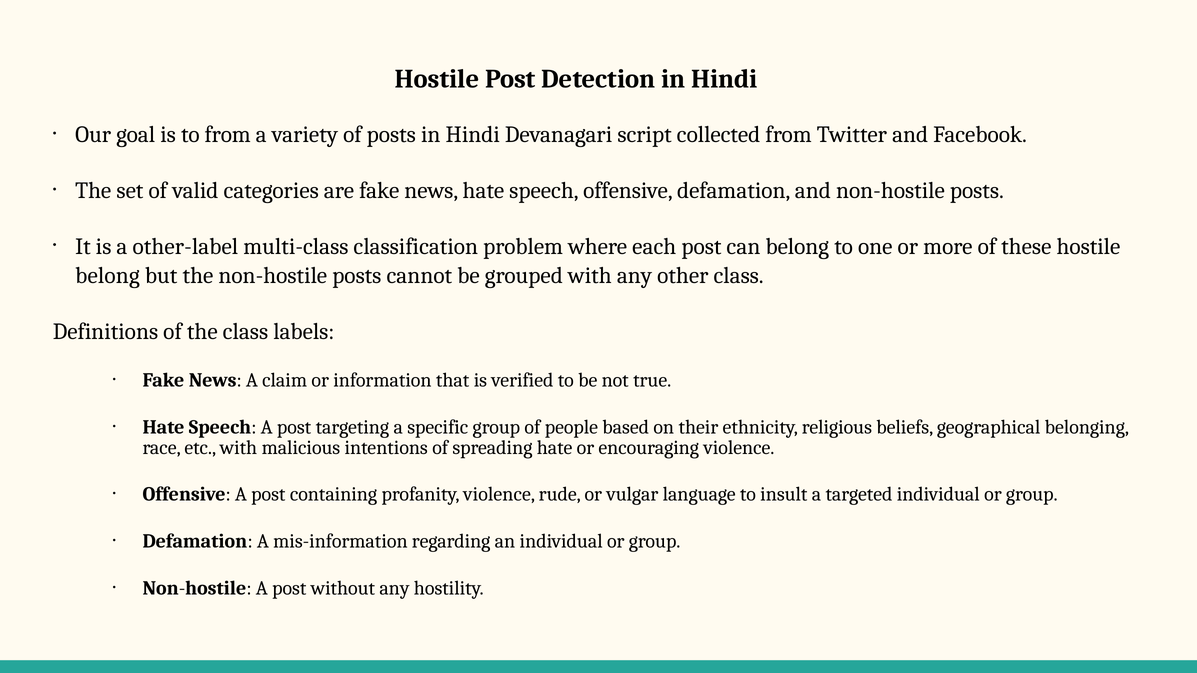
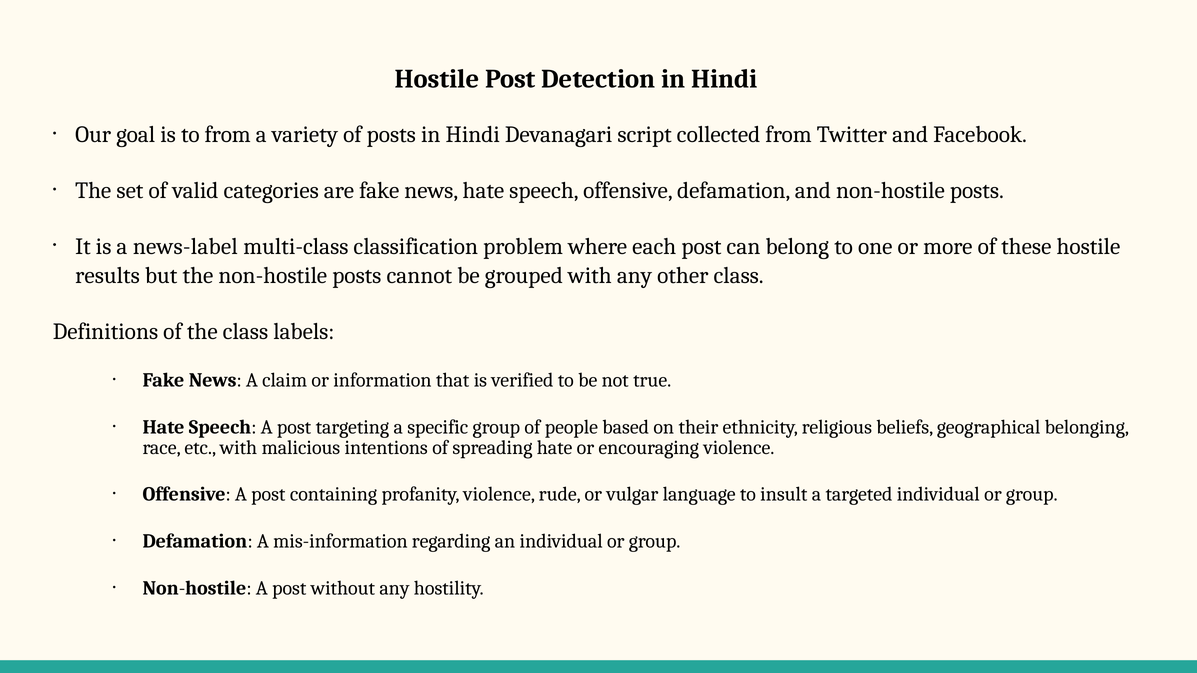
other-label: other-label -> news-label
belong at (107, 276): belong -> results
